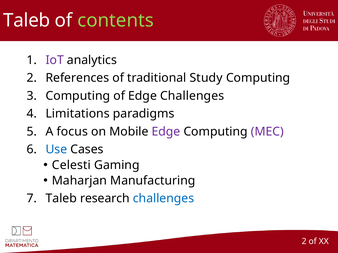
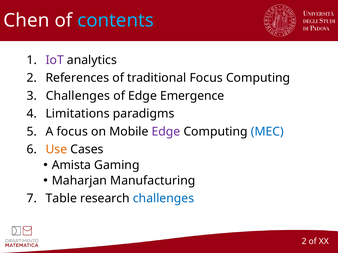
Taleb at (27, 20): Taleb -> Chen
contents colour: light green -> light blue
traditional Study: Study -> Focus
Computing at (78, 96): Computing -> Challenges
Edge Challenges: Challenges -> Emergence
MEC colour: purple -> blue
Use colour: blue -> orange
Celesti: Celesti -> Amista
Taleb at (61, 199): Taleb -> Table
